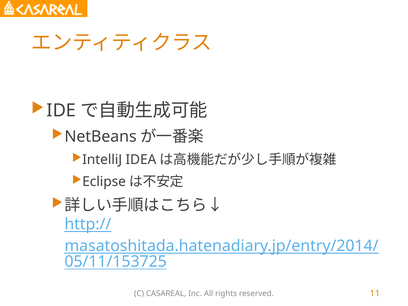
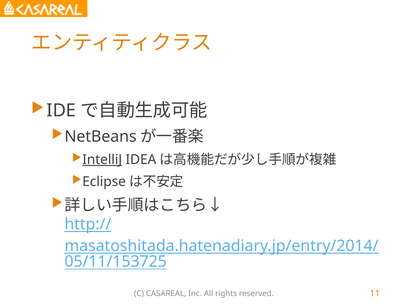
IntelliJ underline: none -> present
